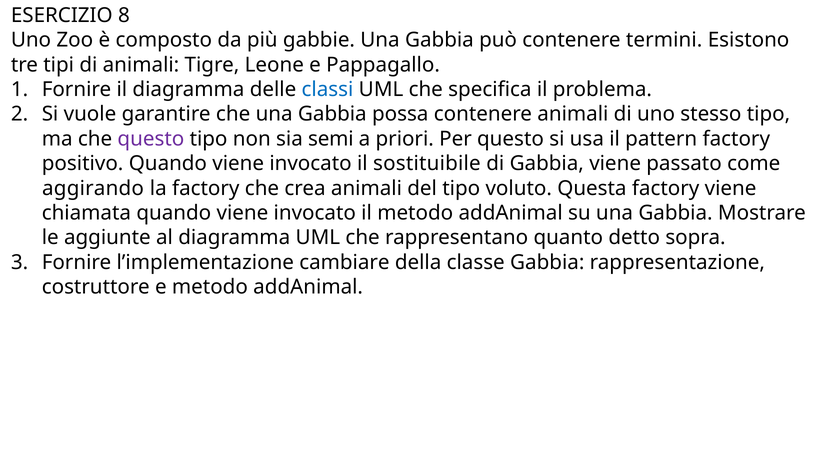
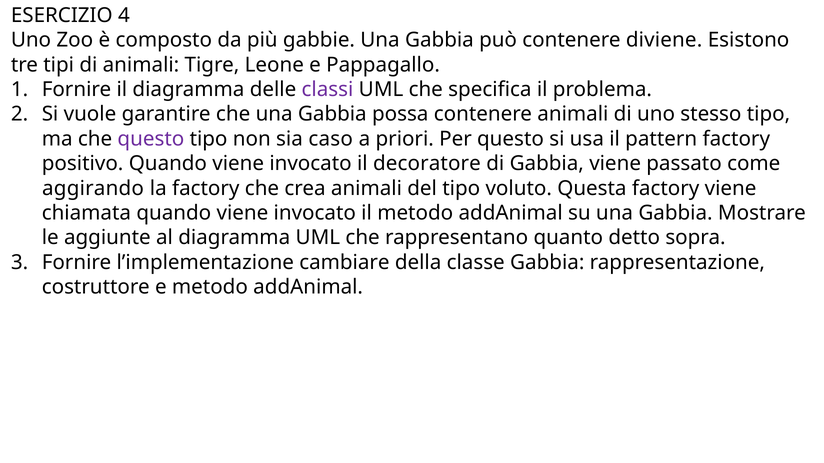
8: 8 -> 4
termini: termini -> diviene
classi colour: blue -> purple
semi: semi -> caso
sostituibile: sostituibile -> decoratore
